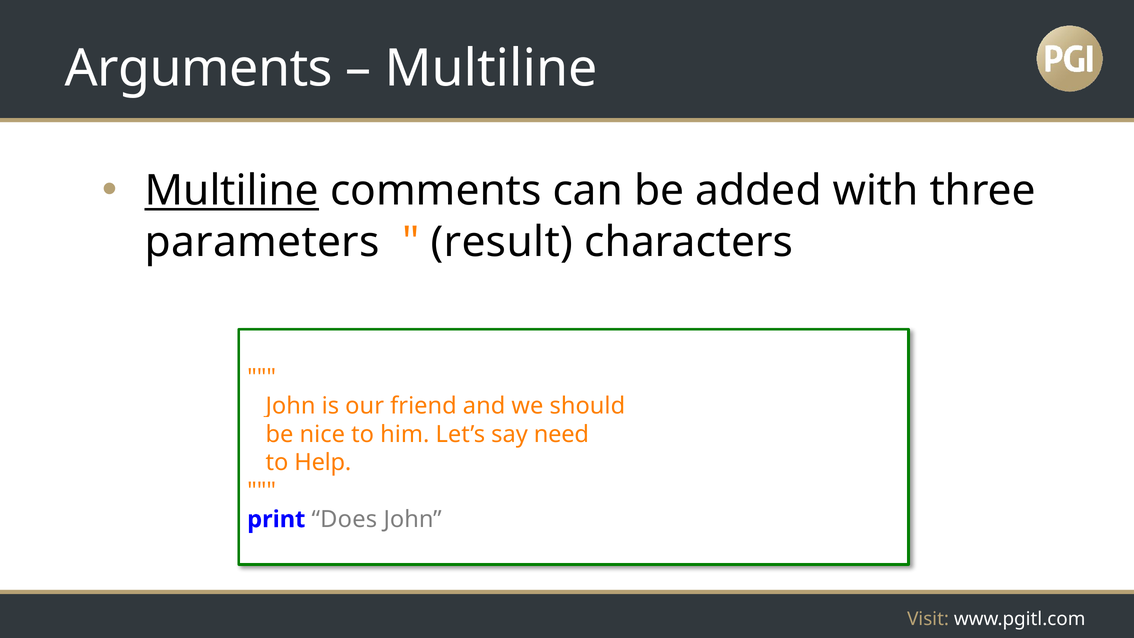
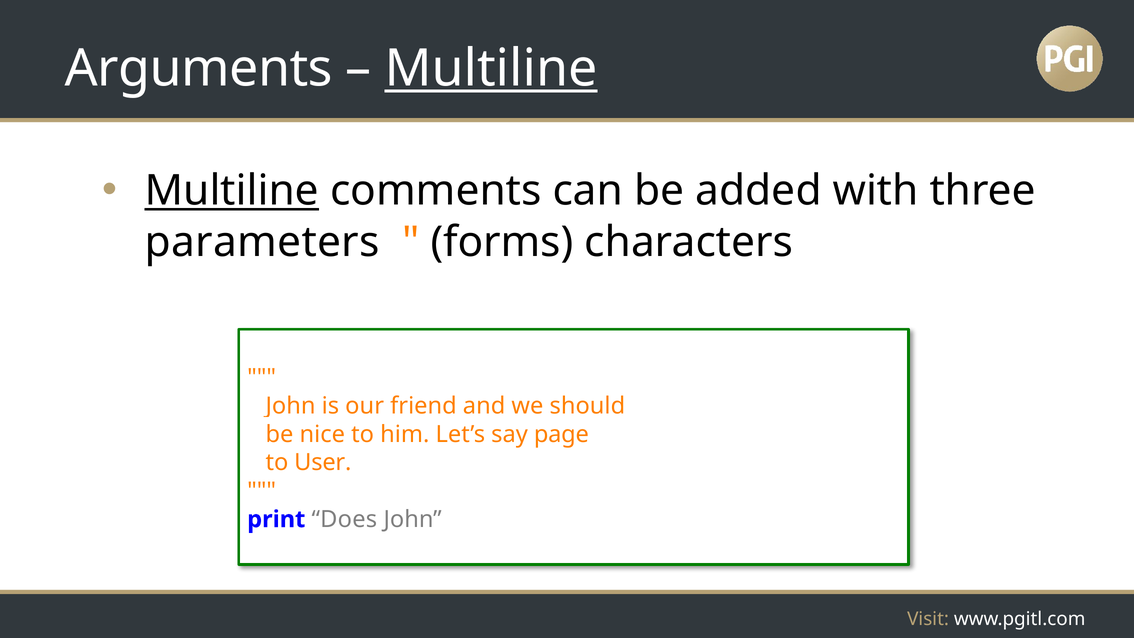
Multiline at (491, 68) underline: none -> present
result: result -> forms
need: need -> page
Help: Help -> User
